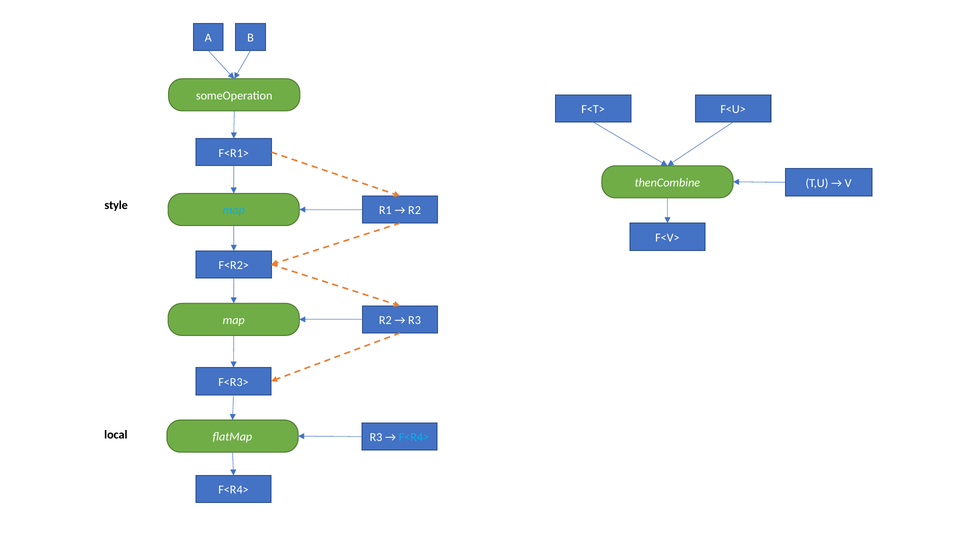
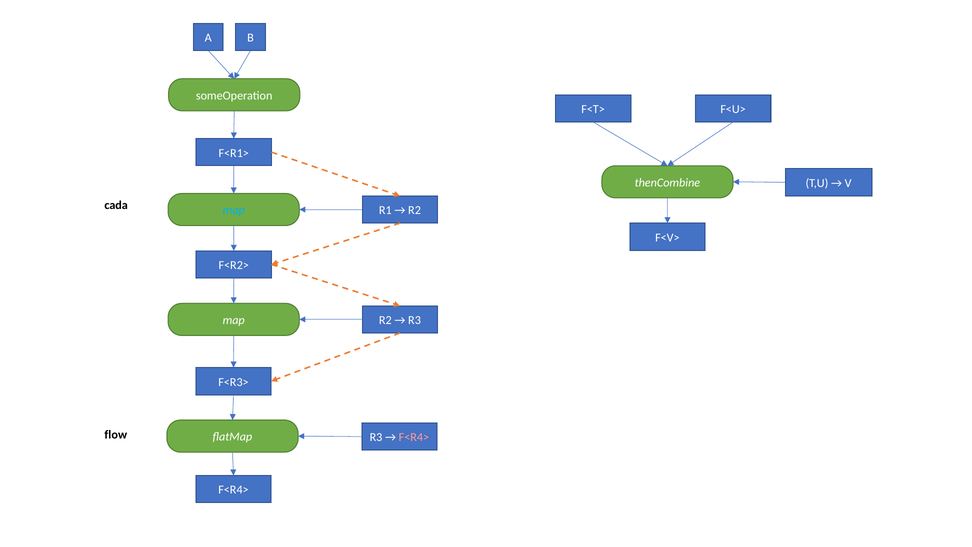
style: style -> cada
local: local -> flow
F<R4> at (414, 437) colour: light blue -> pink
